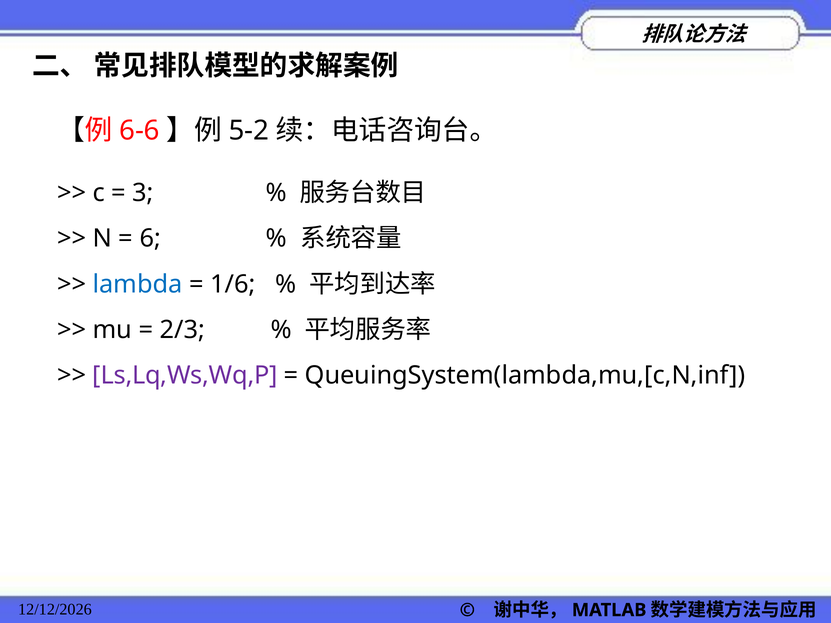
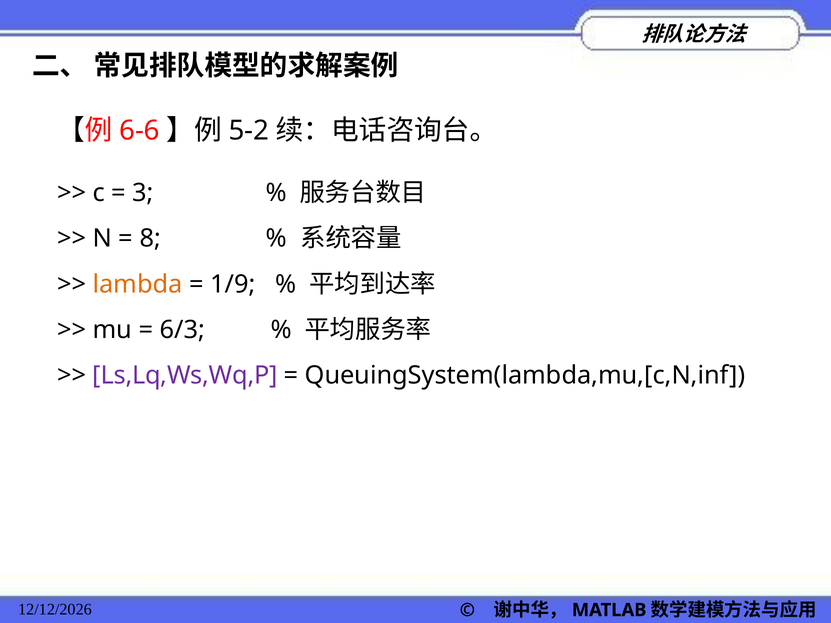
6: 6 -> 8
lambda colour: blue -> orange
1/6: 1/6 -> 1/9
2/3: 2/3 -> 6/3
